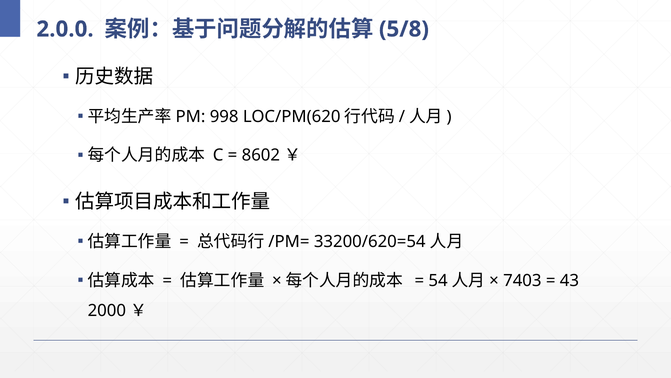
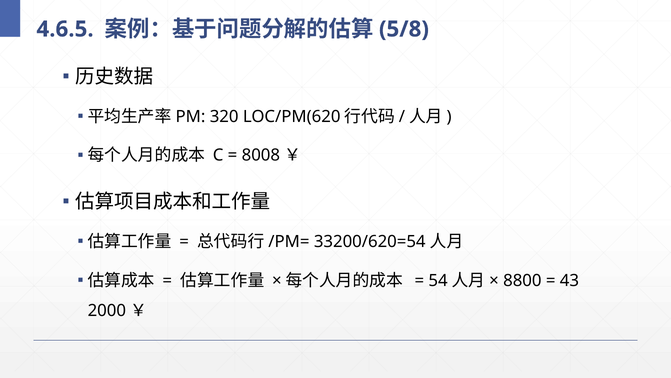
2.0.0: 2.0.0 -> 4.6.5
998: 998 -> 320
8602: 8602 -> 8008
7403: 7403 -> 8800
